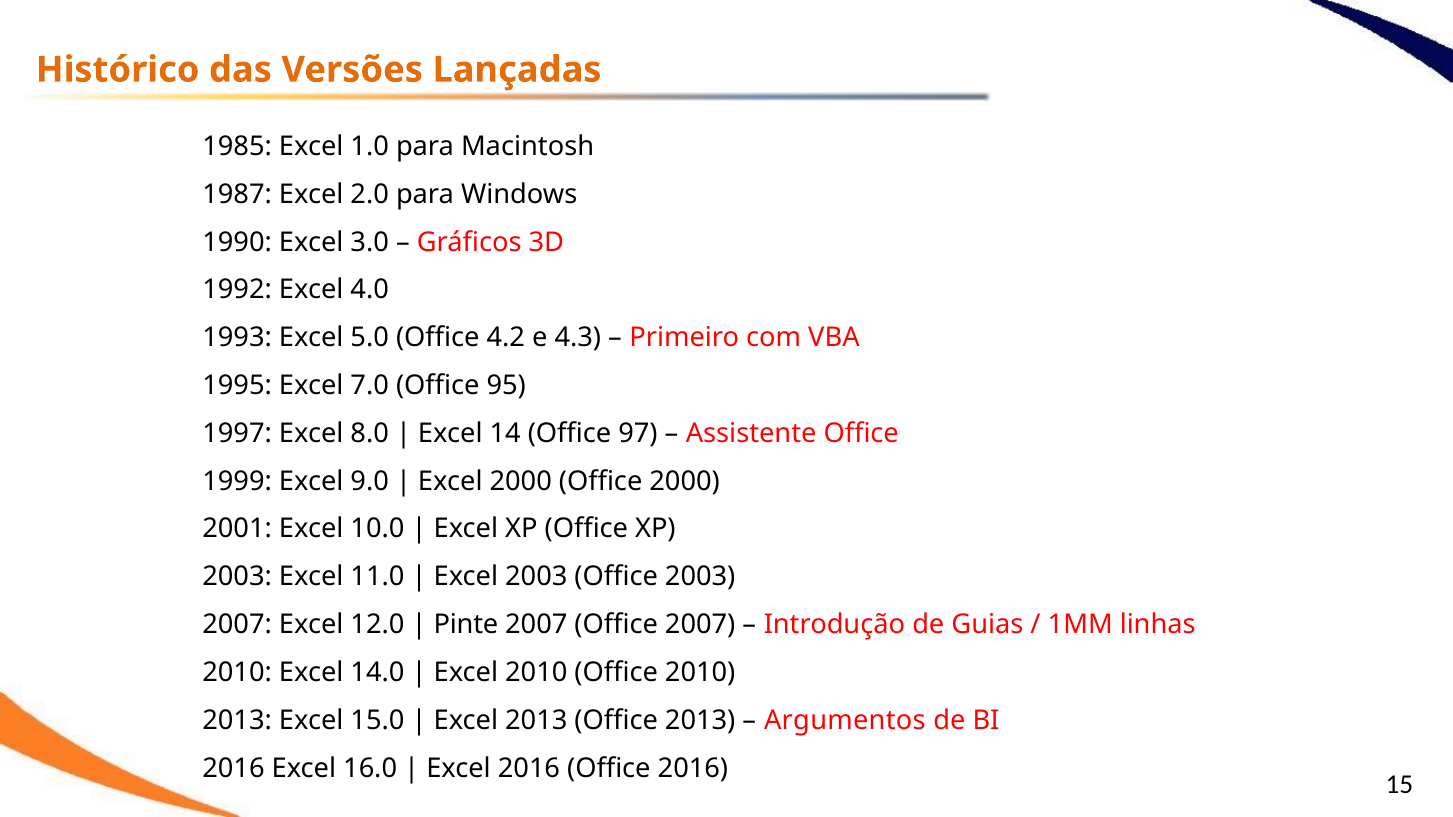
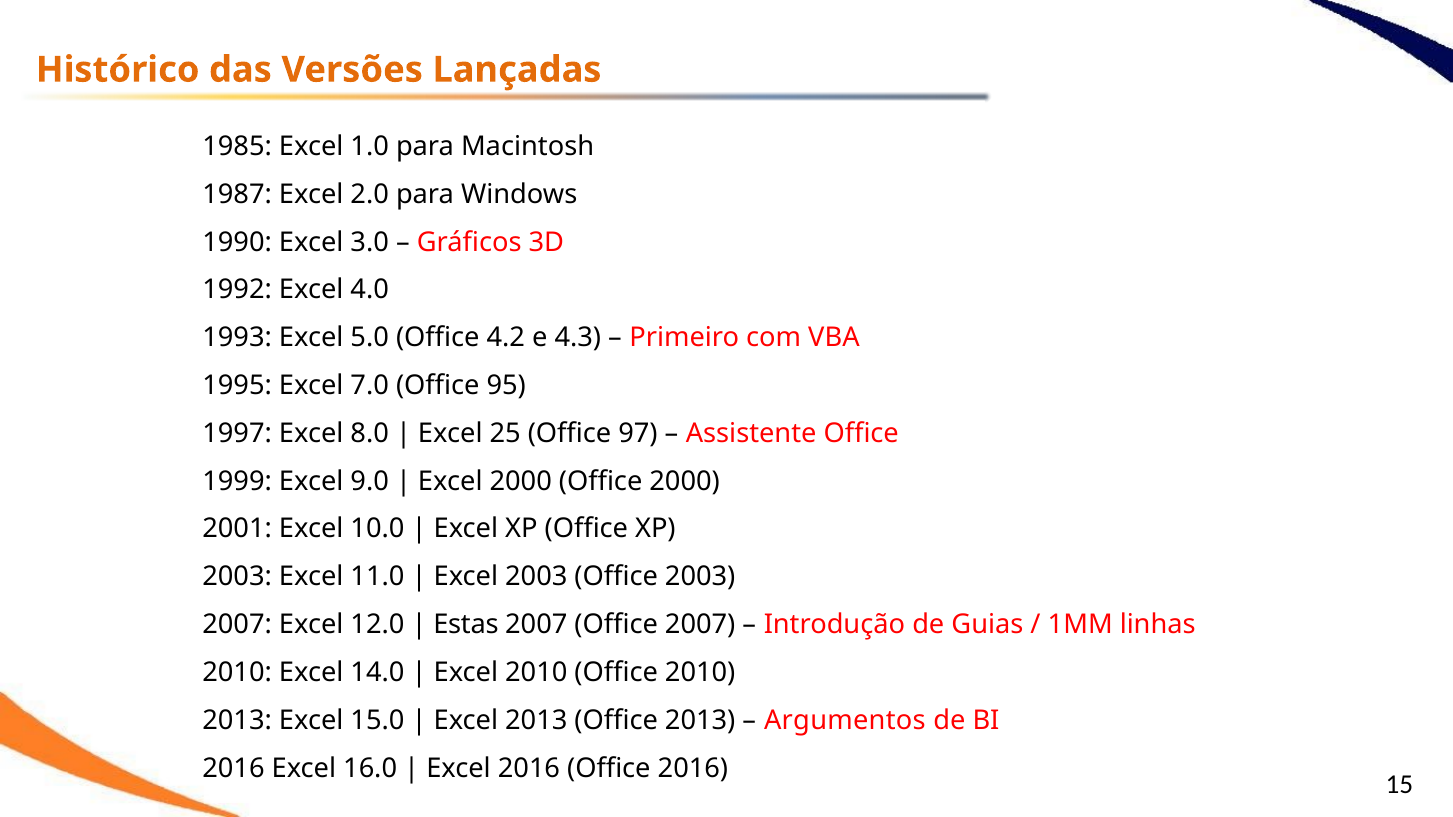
14: 14 -> 25
Pinte: Pinte -> Estas
